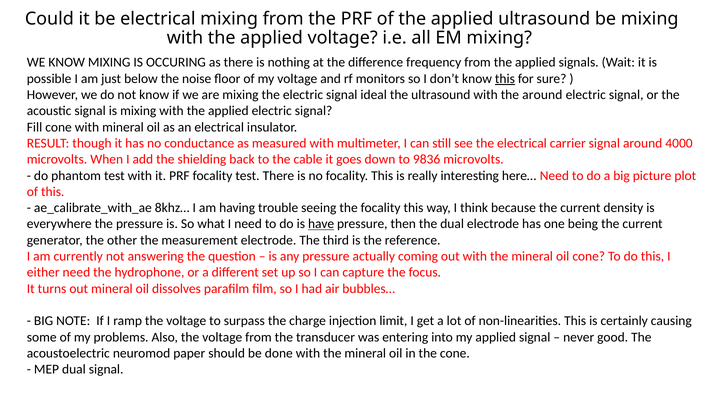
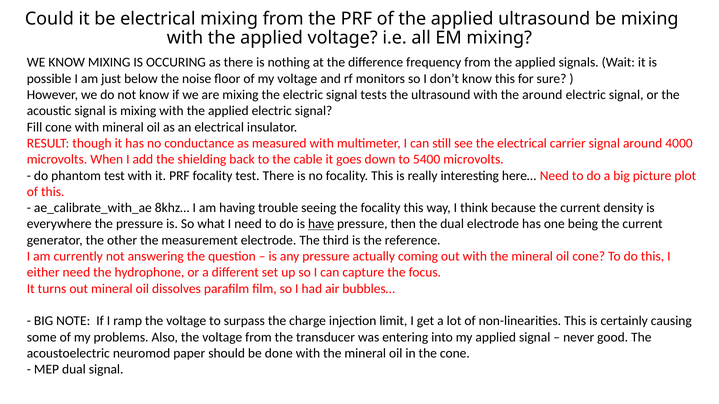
this at (505, 79) underline: present -> none
ideal: ideal -> tests
9836: 9836 -> 5400
